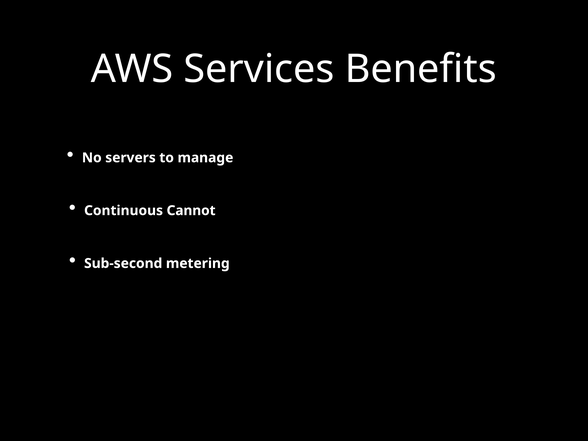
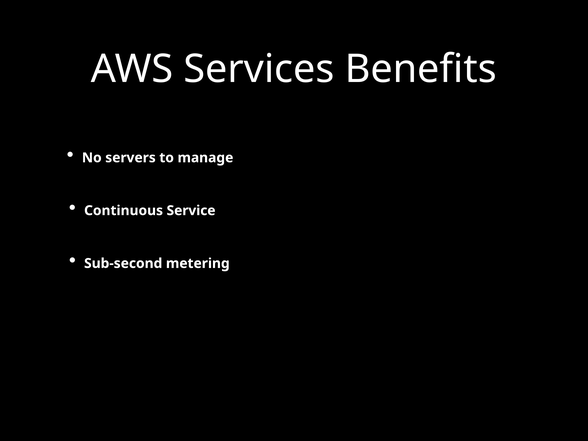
Cannot: Cannot -> Service
